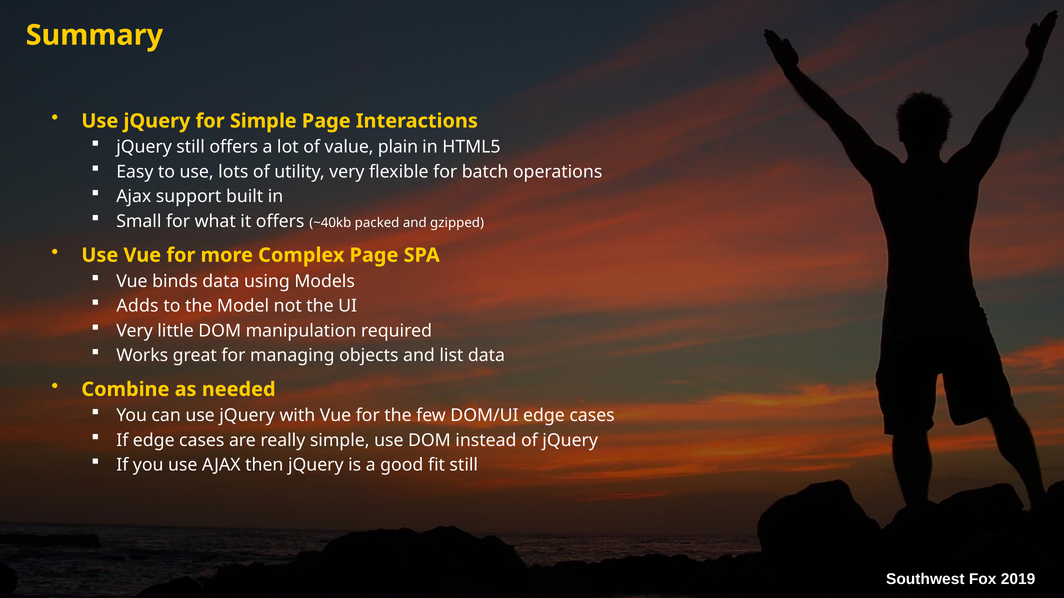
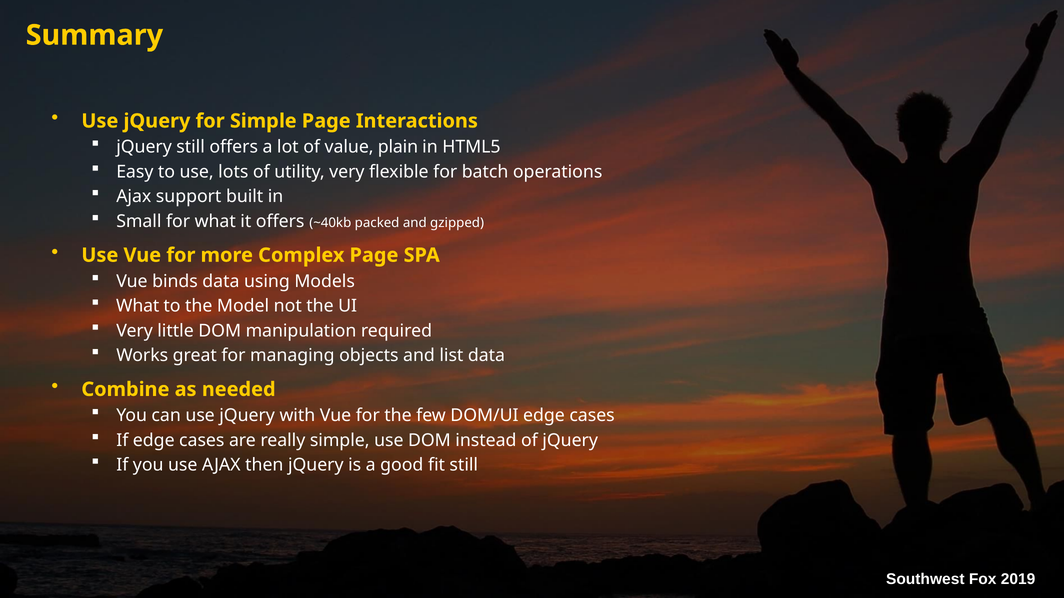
Adds at (138, 306): Adds -> What
